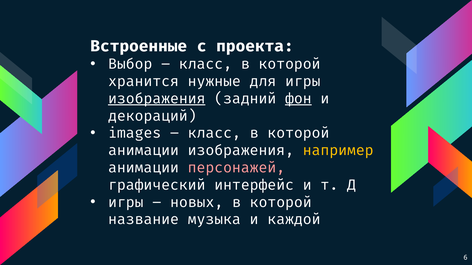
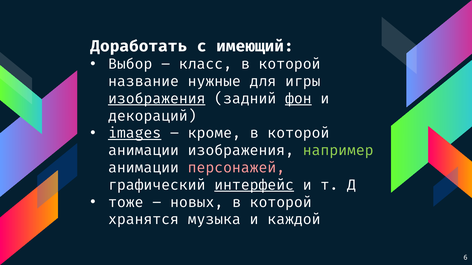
Встроенные: Встроенные -> Доработать
проекта: проекта -> имеющий
хранится: хранится -> название
images underline: none -> present
класс at (214, 133): класс -> кроме
например colour: yellow -> light green
интерфейс underline: none -> present
игры at (126, 203): игры -> тоже
название: название -> хранятся
